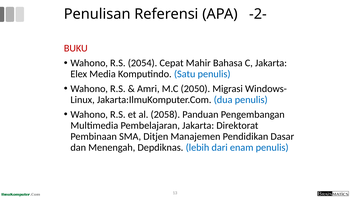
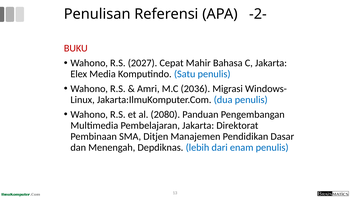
2054: 2054 -> 2027
2050: 2050 -> 2036
2058: 2058 -> 2080
